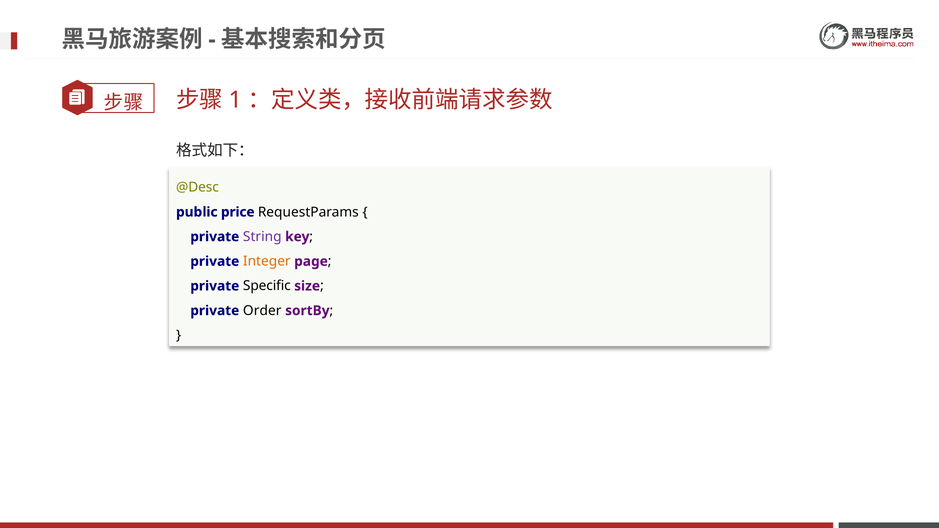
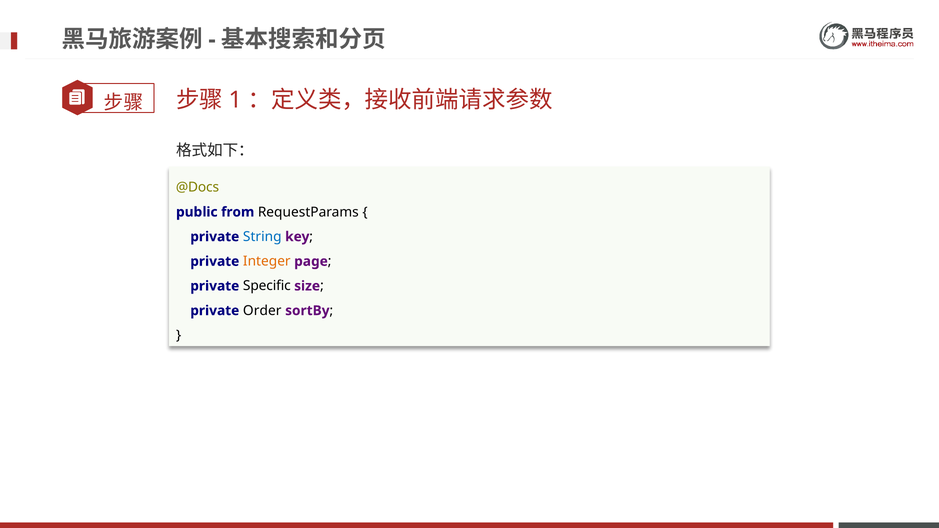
@Desc: @Desc -> @Docs
price: price -> from
String colour: purple -> blue
